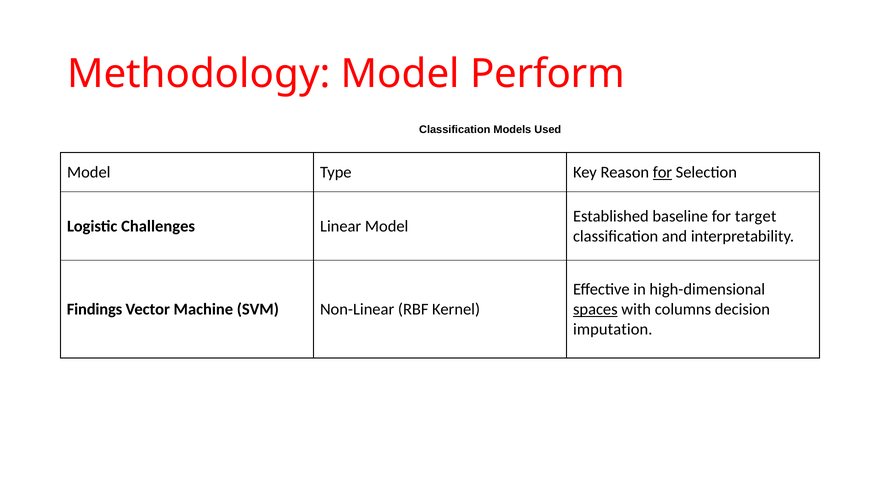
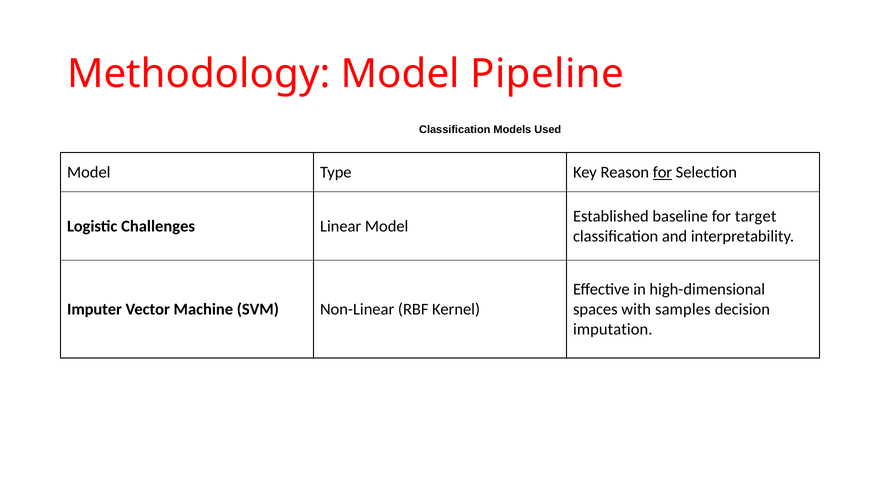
Perform: Perform -> Pipeline
Findings: Findings -> Imputer
spaces underline: present -> none
columns: columns -> samples
